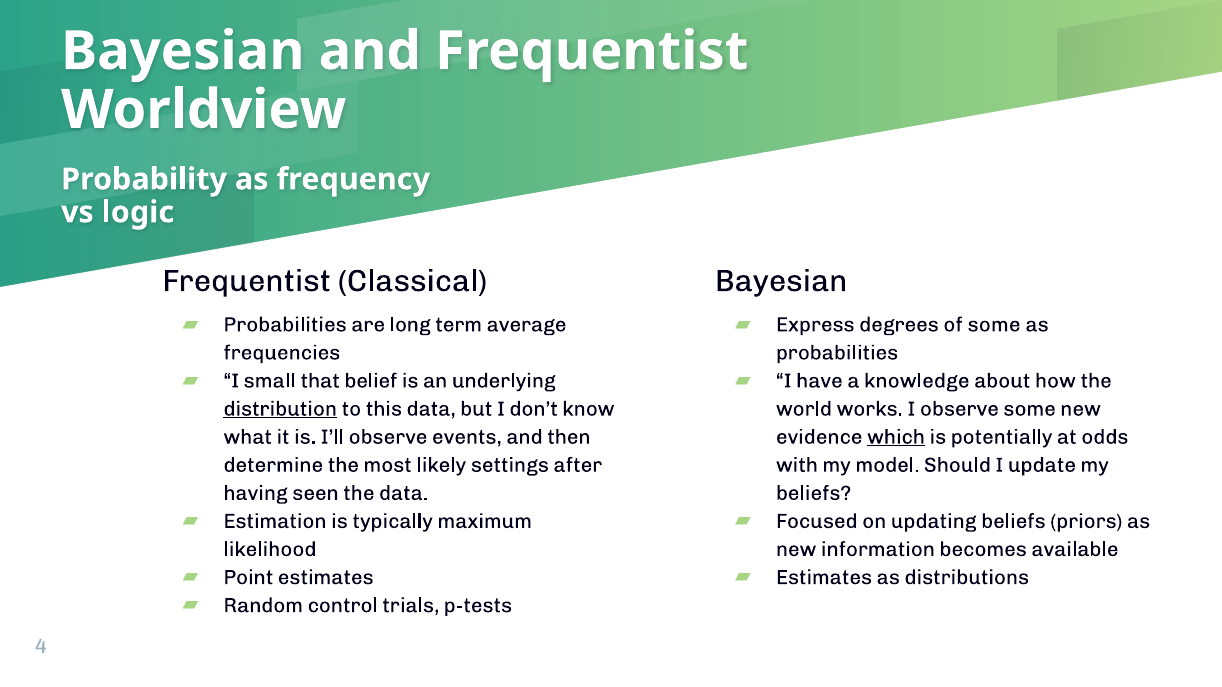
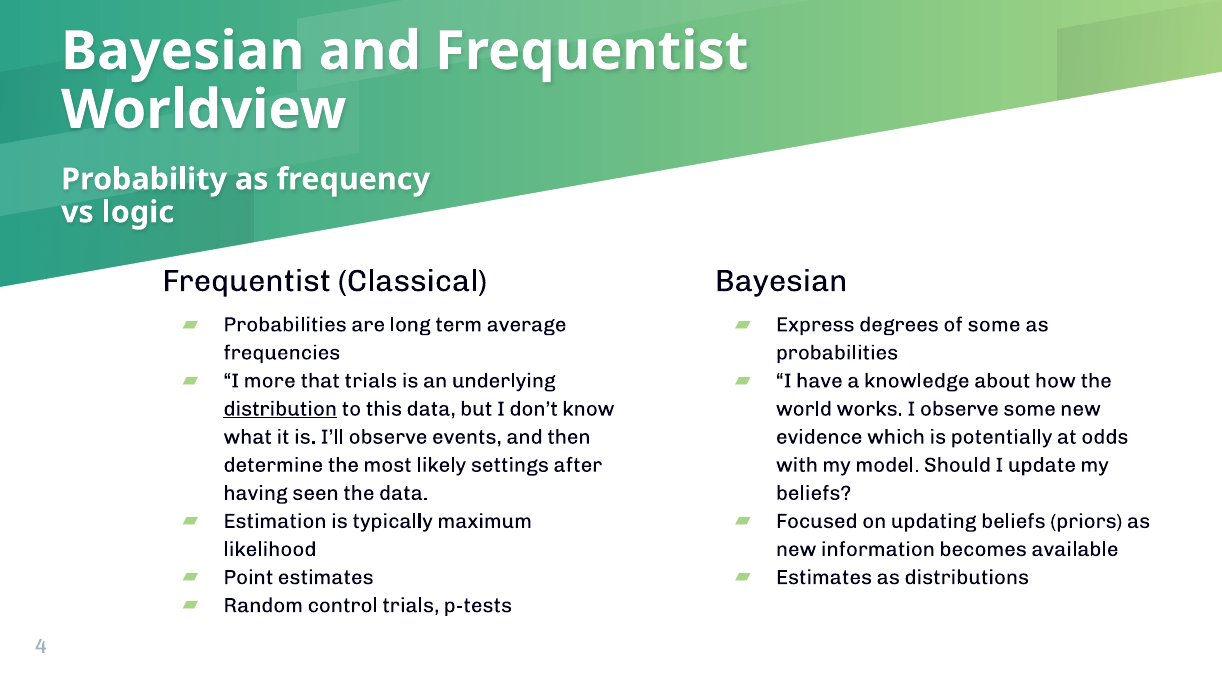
small: small -> more
that belief: belief -> trials
which underline: present -> none
